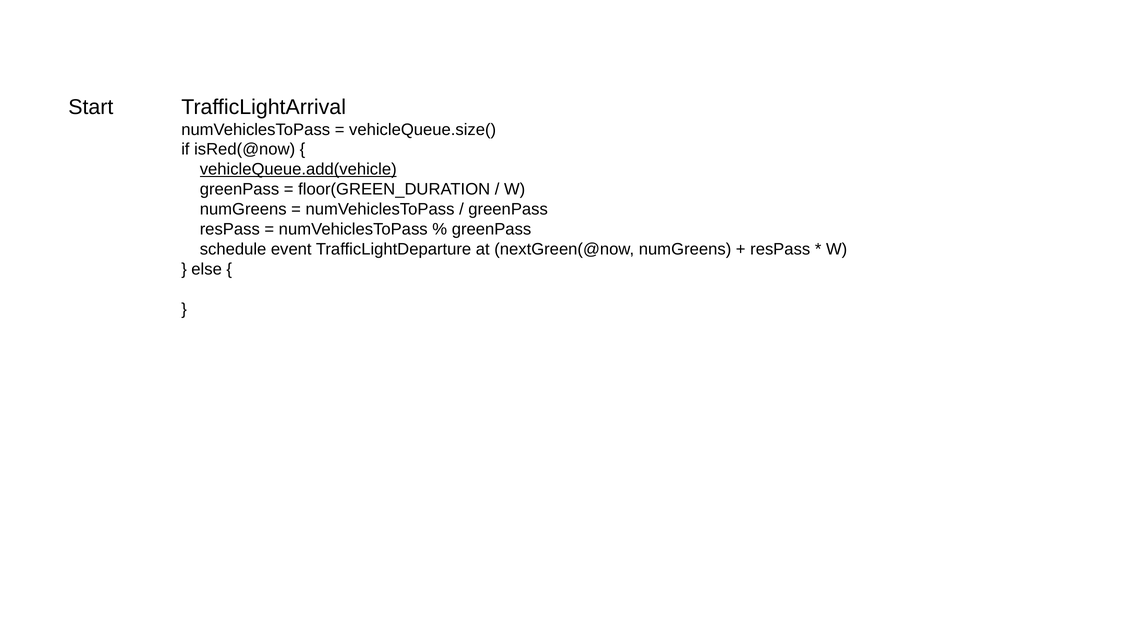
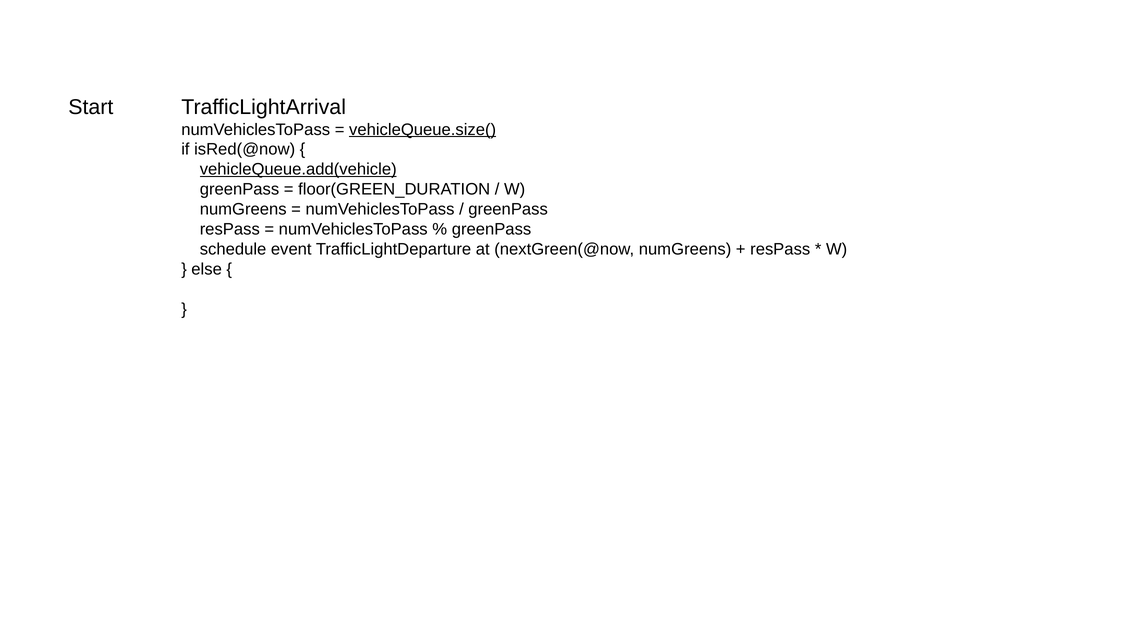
vehicleQueue.size( underline: none -> present
